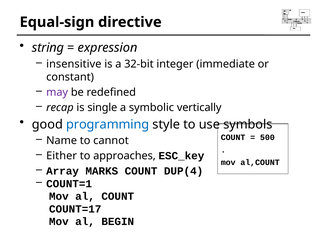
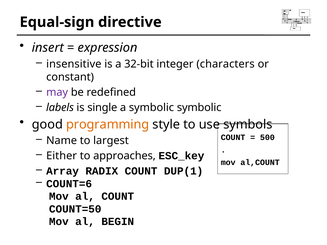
string: string -> insert
immediate: immediate -> characters
recap: recap -> labels
symbolic vertically: vertically -> symbolic
programming colour: blue -> orange
cannot: cannot -> largest
MARKS: MARKS -> RADIX
DUP(4: DUP(4 -> DUP(1
COUNT=1: COUNT=1 -> COUNT=6
COUNT=17: COUNT=17 -> COUNT=50
